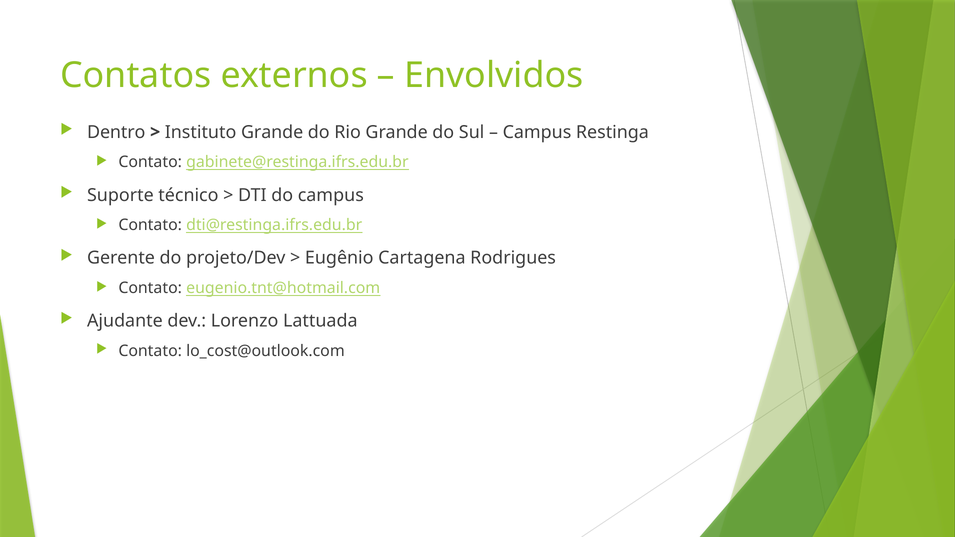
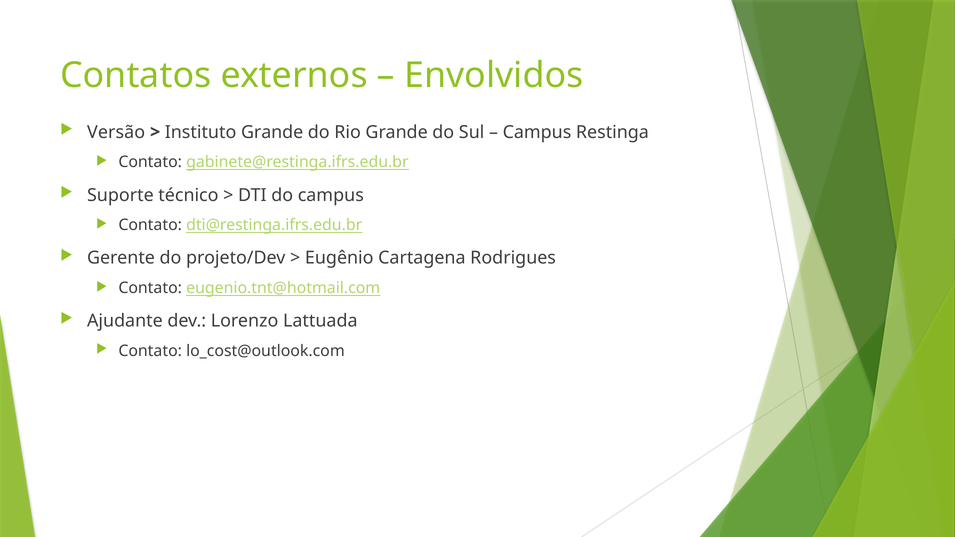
Dentro: Dentro -> Versão
